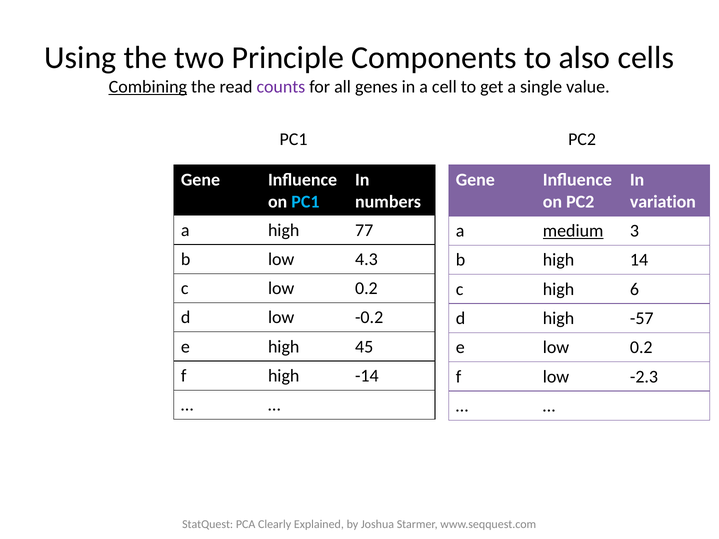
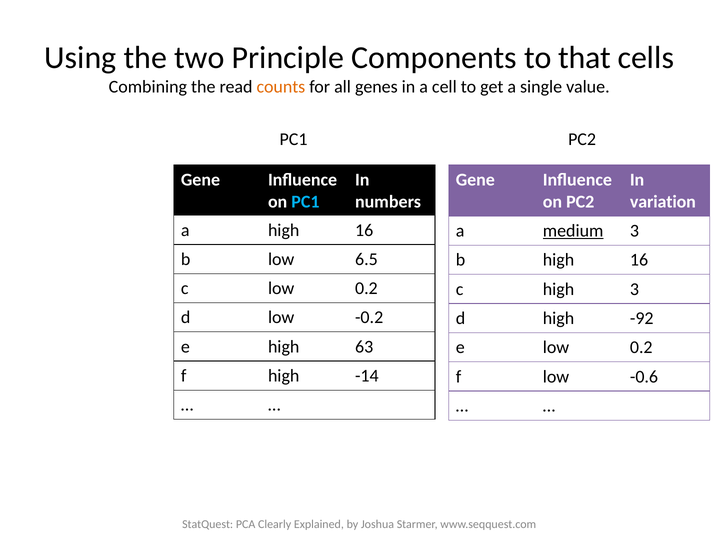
also: also -> that
Combining underline: present -> none
counts colour: purple -> orange
a high 77: 77 -> 16
4.3: 4.3 -> 6.5
b high 14: 14 -> 16
high 6: 6 -> 3
-57: -57 -> -92
45: 45 -> 63
-2.3: -2.3 -> -0.6
